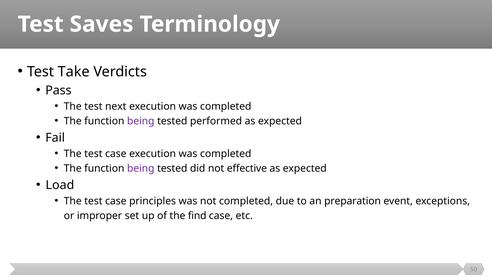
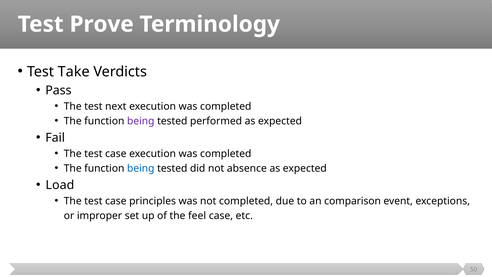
Saves: Saves -> Prove
being at (141, 168) colour: purple -> blue
effective: effective -> absence
preparation: preparation -> comparison
find: find -> feel
